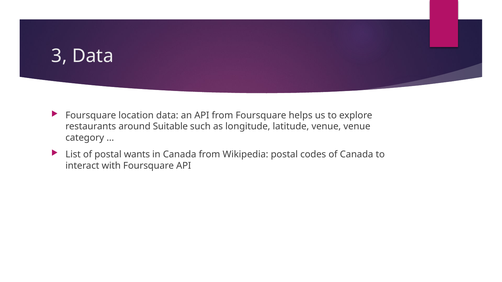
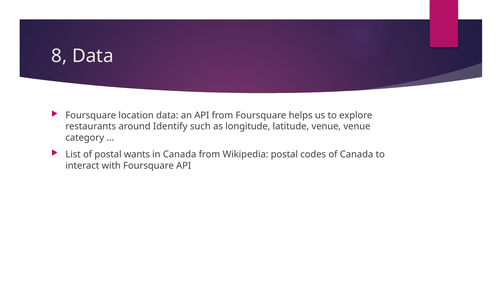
3: 3 -> 8
Suitable: Suitable -> Identify
